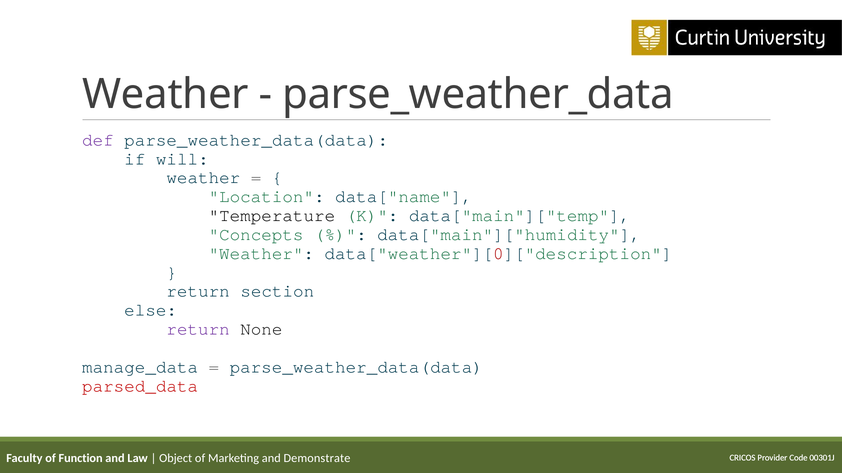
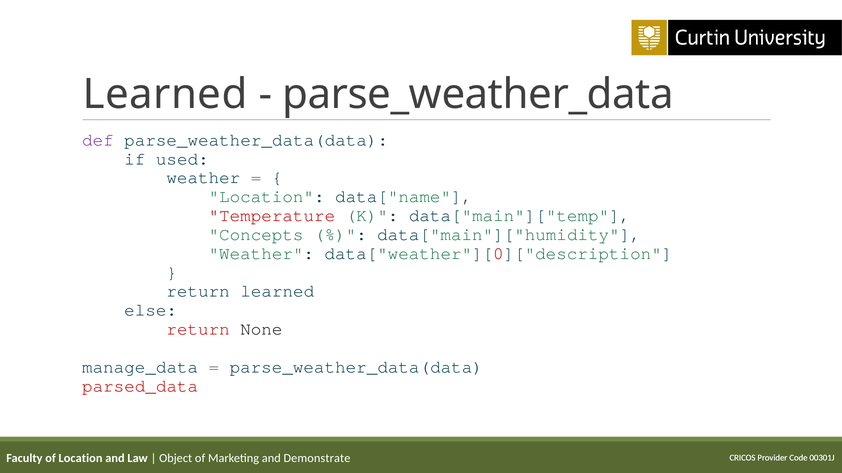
Weather at (165, 94): Weather -> Learned
will: will -> used
Temperature colour: black -> red
return section: section -> learned
return at (198, 329) colour: purple -> red
of Function: Function -> Location
